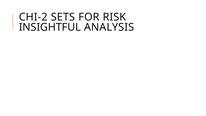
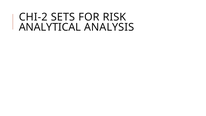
INSIGHTFUL: INSIGHTFUL -> ANALYTICAL
